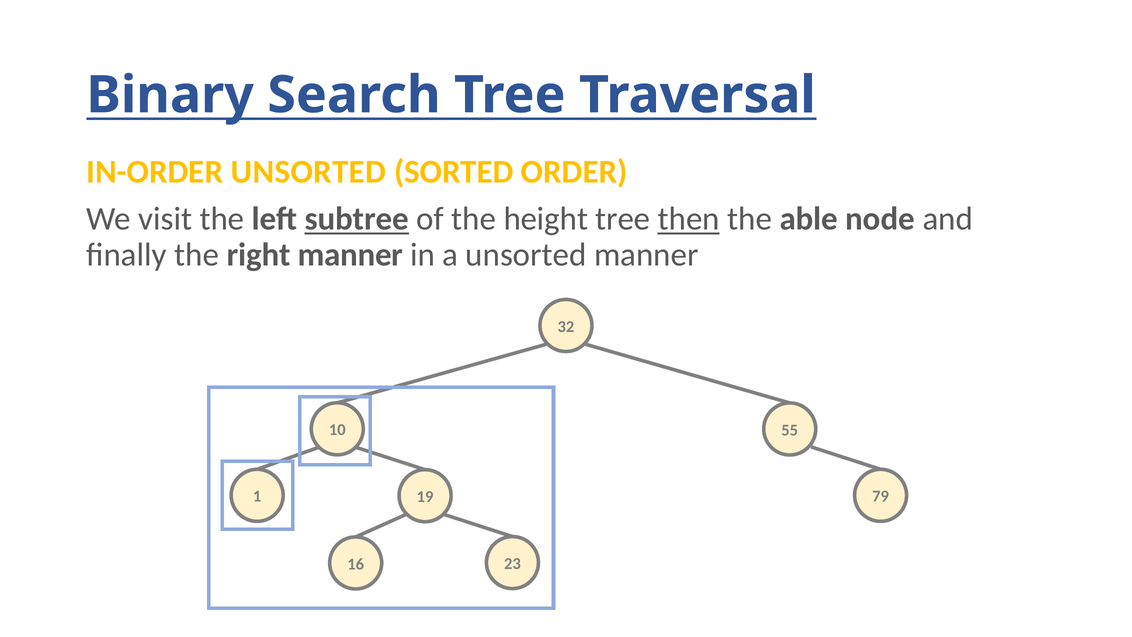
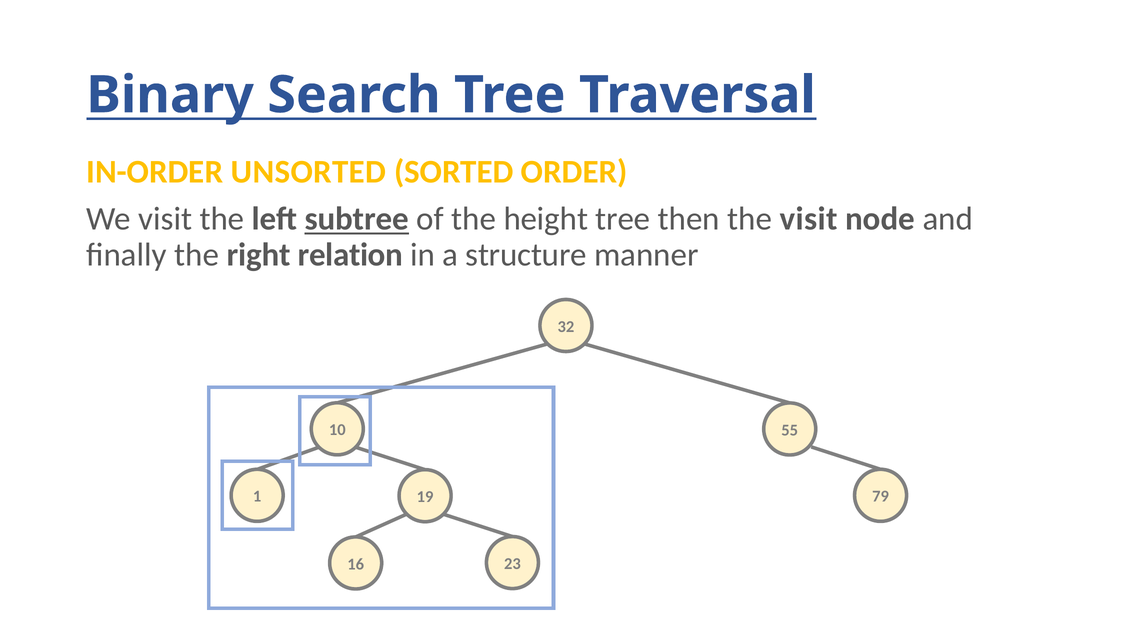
then underline: present -> none
the able: able -> visit
right manner: manner -> relation
a unsorted: unsorted -> structure
